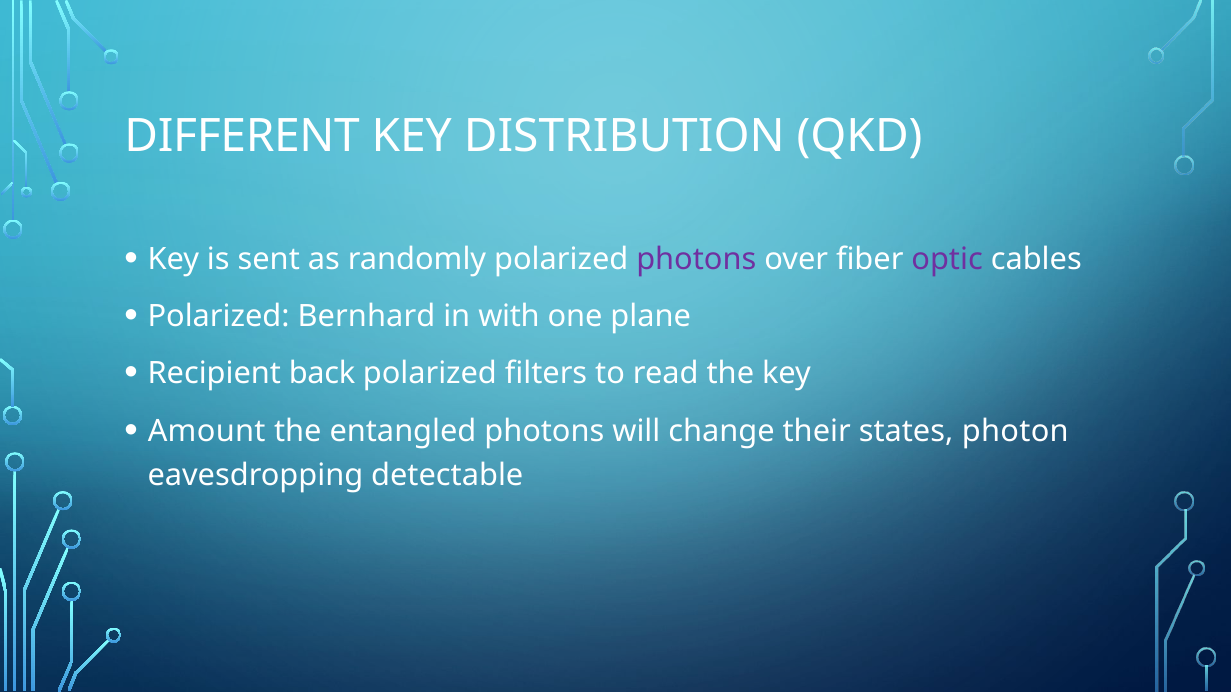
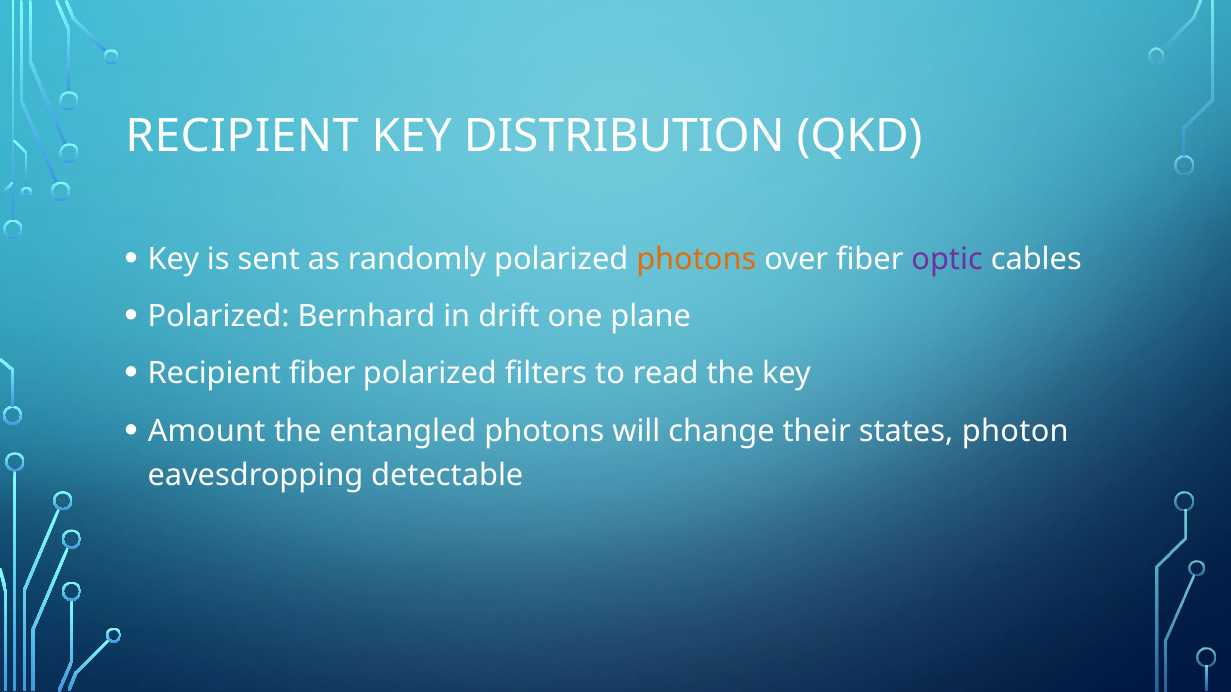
DIFFERENT at (242, 137): DIFFERENT -> RECIPIENT
photons at (696, 260) colour: purple -> orange
with: with -> drift
Recipient back: back -> fiber
